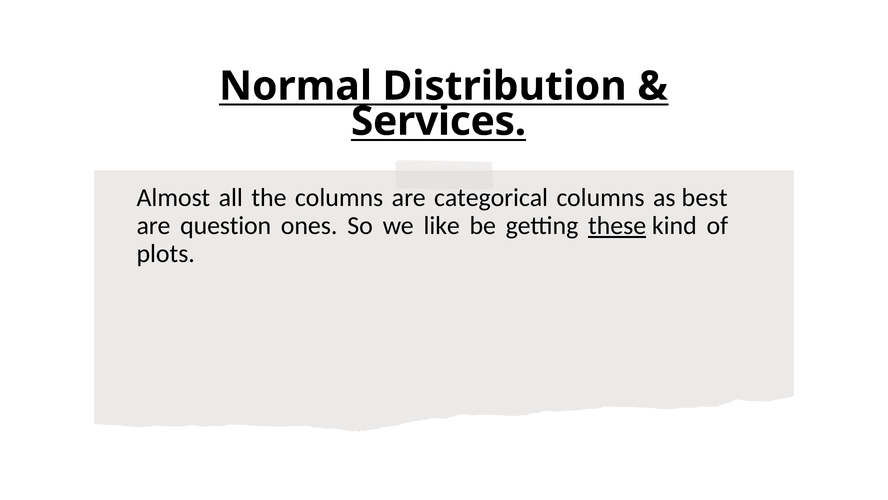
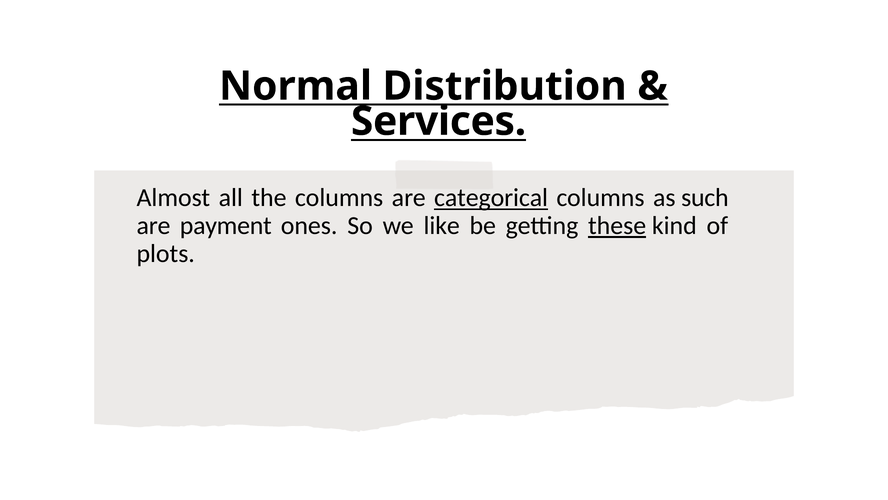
categorical underline: none -> present
best: best -> such
question: question -> payment
